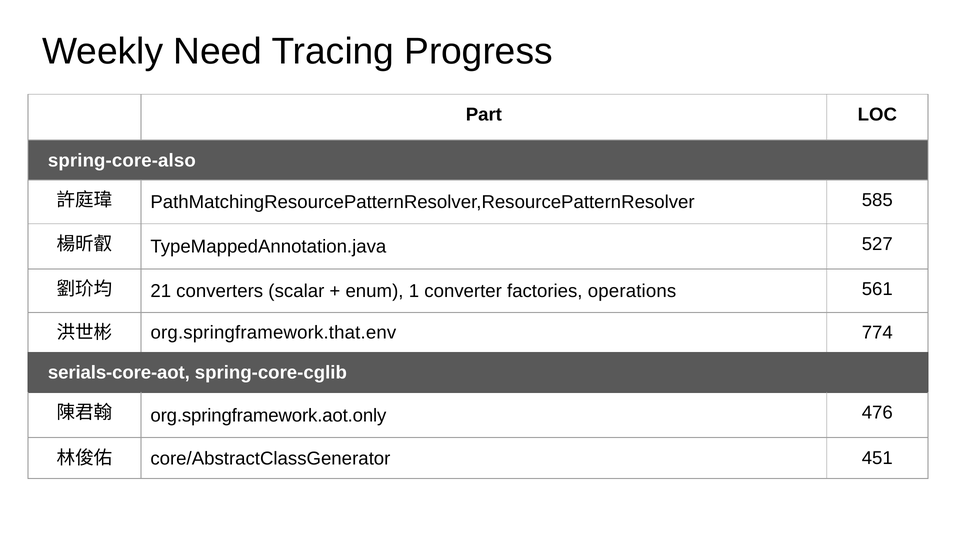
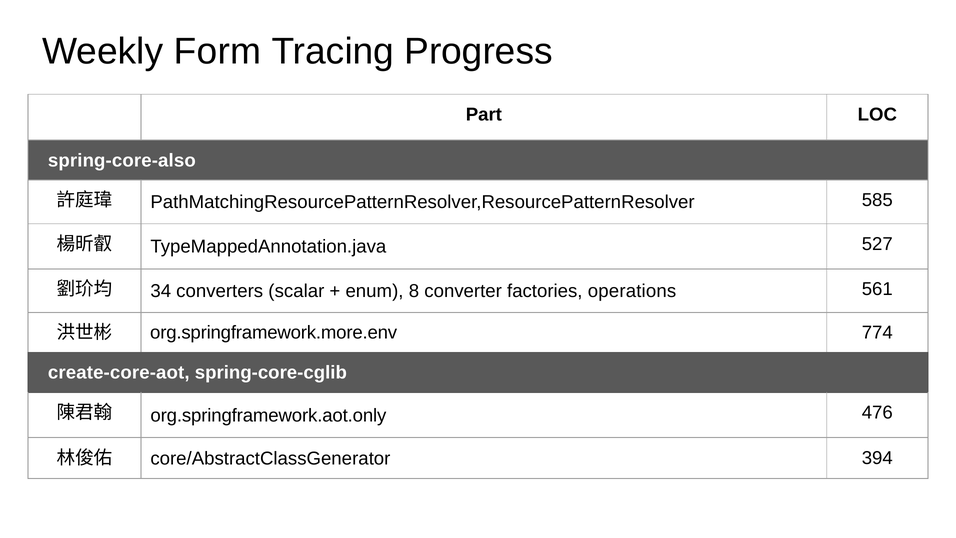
Need: Need -> Form
21: 21 -> 34
1: 1 -> 8
org.springframework.that.env: org.springframework.that.env -> org.springframework.more.env
serials-core-aot: serials-core-aot -> create-core-aot
451: 451 -> 394
